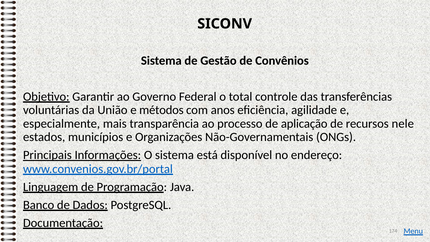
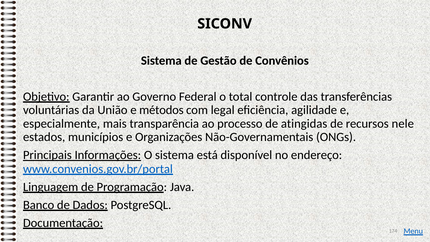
anos: anos -> legal
aplicação: aplicação -> atingidas
